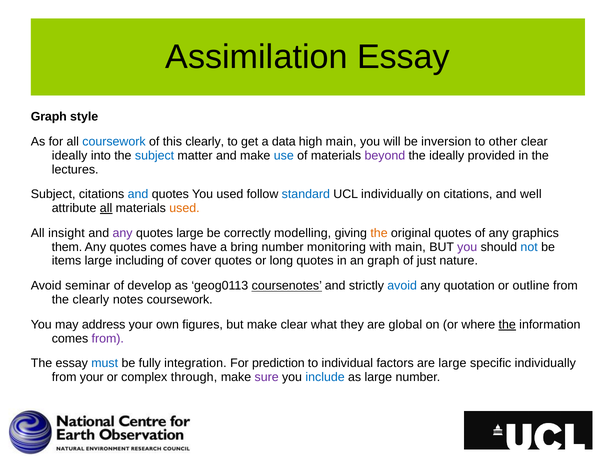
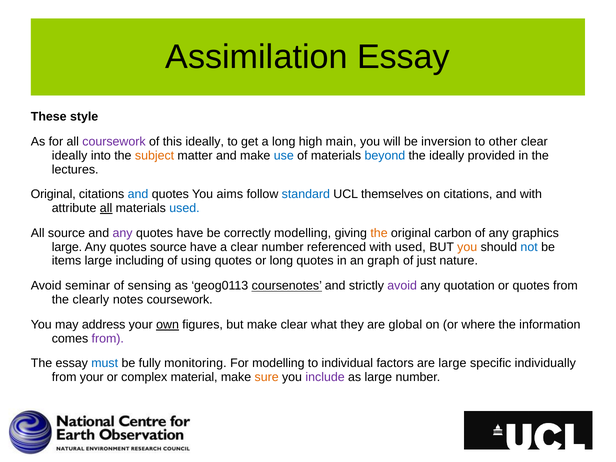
Graph at (49, 117): Graph -> These
coursework at (114, 142) colour: blue -> purple
this clearly: clearly -> ideally
a data: data -> long
subject at (155, 156) colour: blue -> orange
beyond colour: purple -> blue
Subject at (53, 194): Subject -> Original
You used: used -> aims
UCL individually: individually -> themselves
and well: well -> with
used at (184, 208) colour: orange -> blue
All insight: insight -> source
quotes large: large -> have
original quotes: quotes -> carbon
them at (67, 247): them -> large
quotes comes: comes -> source
a bring: bring -> clear
monitoring: monitoring -> referenced
with main: main -> used
you at (467, 247) colour: purple -> orange
cover: cover -> using
develop: develop -> sensing
avoid at (402, 286) colour: blue -> purple
or outline: outline -> quotes
own underline: none -> present
the at (507, 325) underline: present -> none
integration: integration -> monitoring
For prediction: prediction -> modelling
through: through -> material
sure colour: purple -> orange
include colour: blue -> purple
